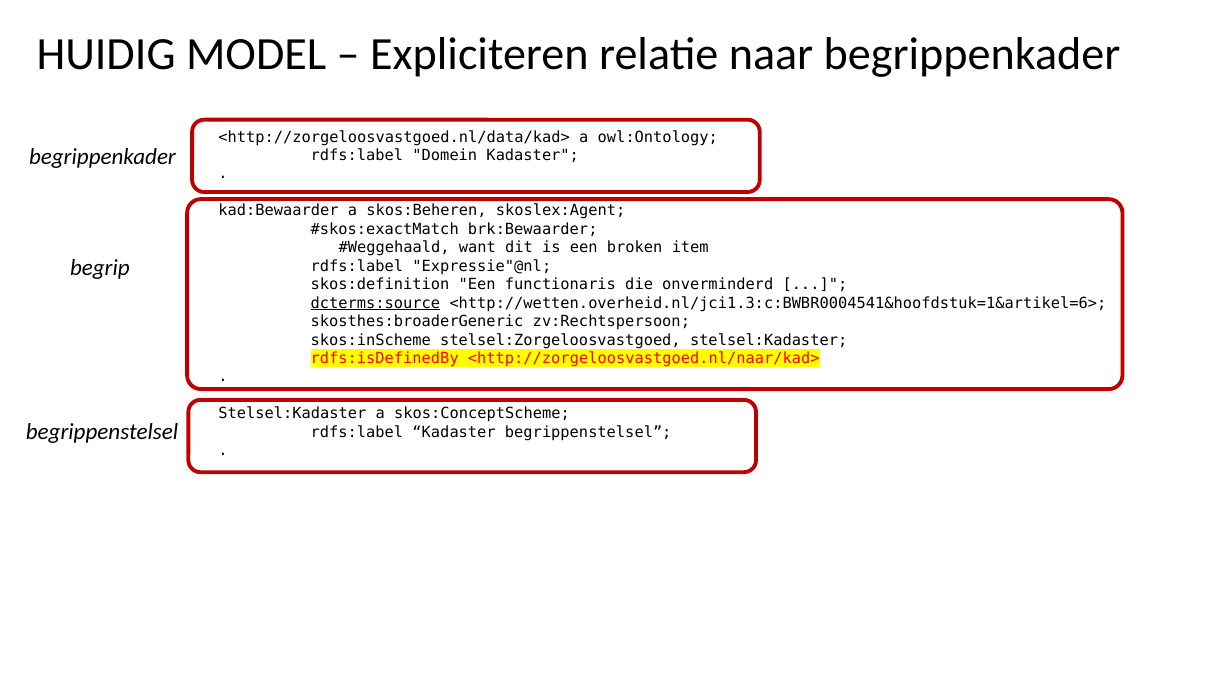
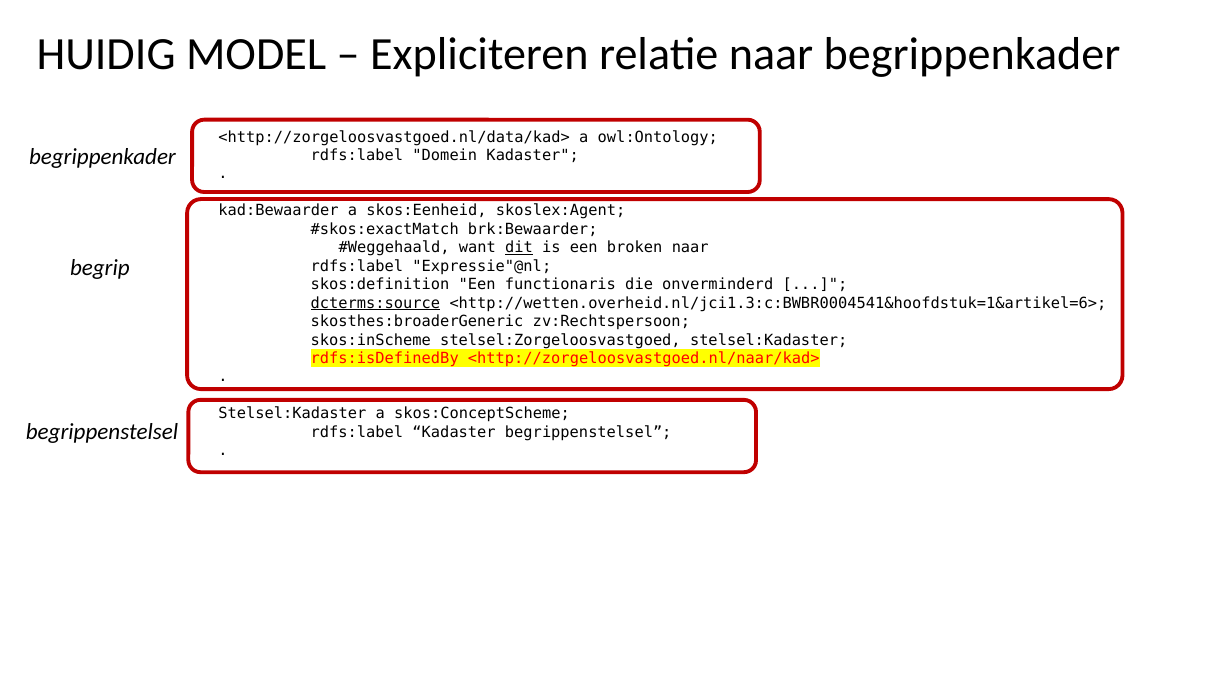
skos:Beheren: skos:Beheren -> skos:Eenheid
dit underline: none -> present
broken item: item -> naar
